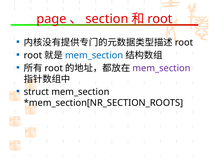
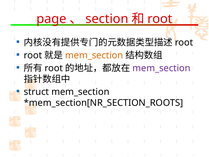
mem_section at (94, 55) colour: blue -> orange
